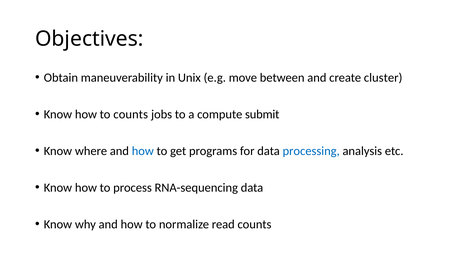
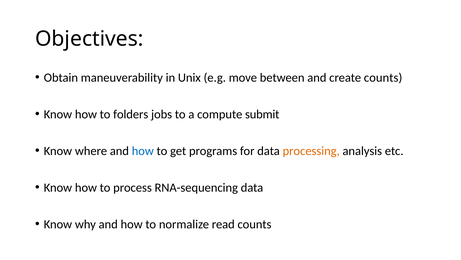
create cluster: cluster -> counts
to counts: counts -> folders
processing colour: blue -> orange
